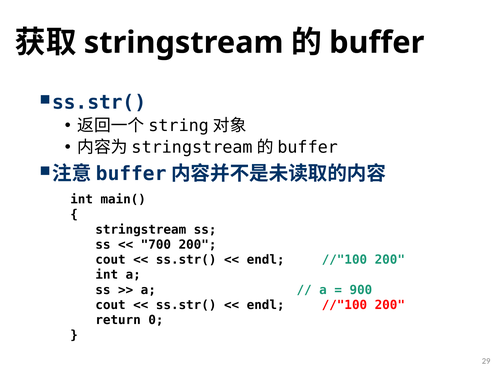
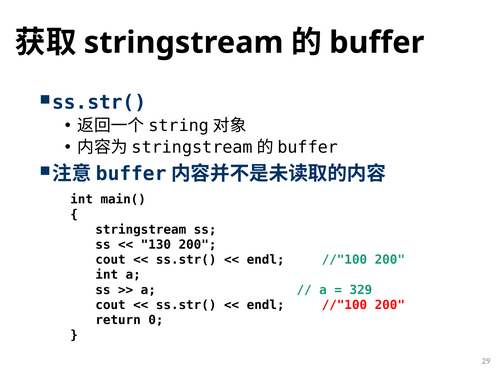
700: 700 -> 130
900: 900 -> 329
